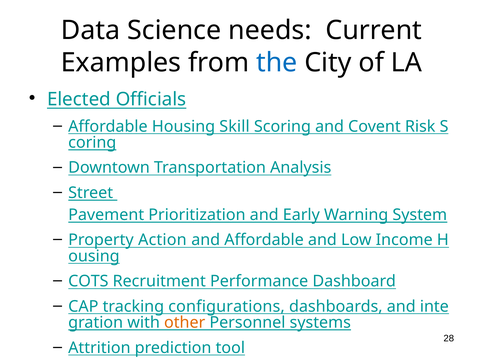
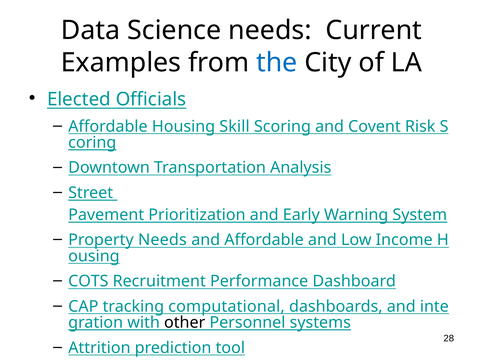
Property Action: Action -> Needs
configurations: configurations -> computational
other colour: orange -> black
